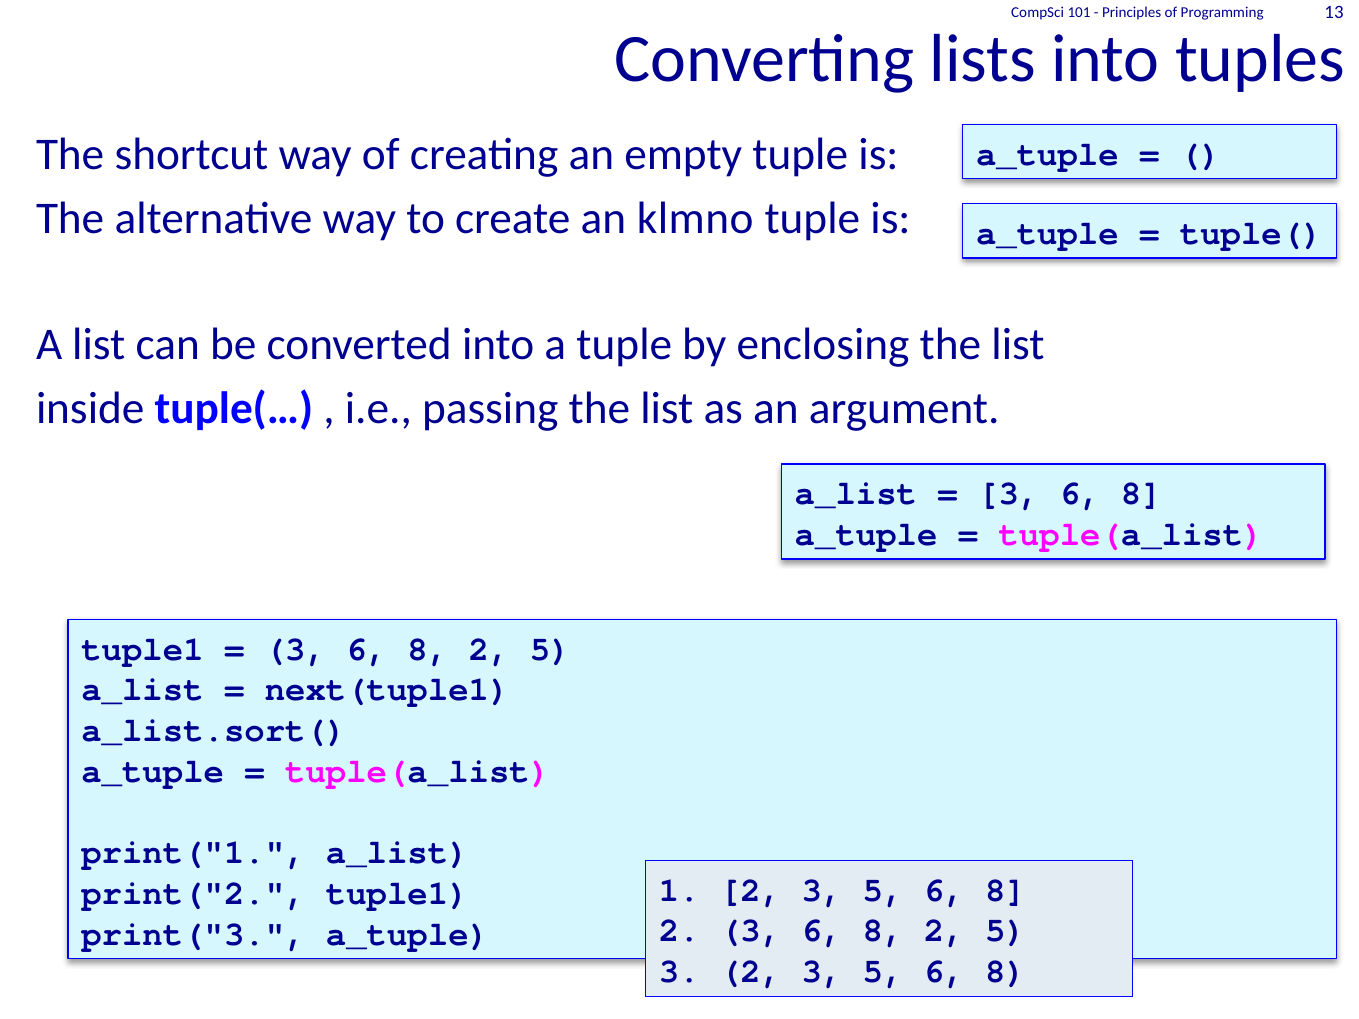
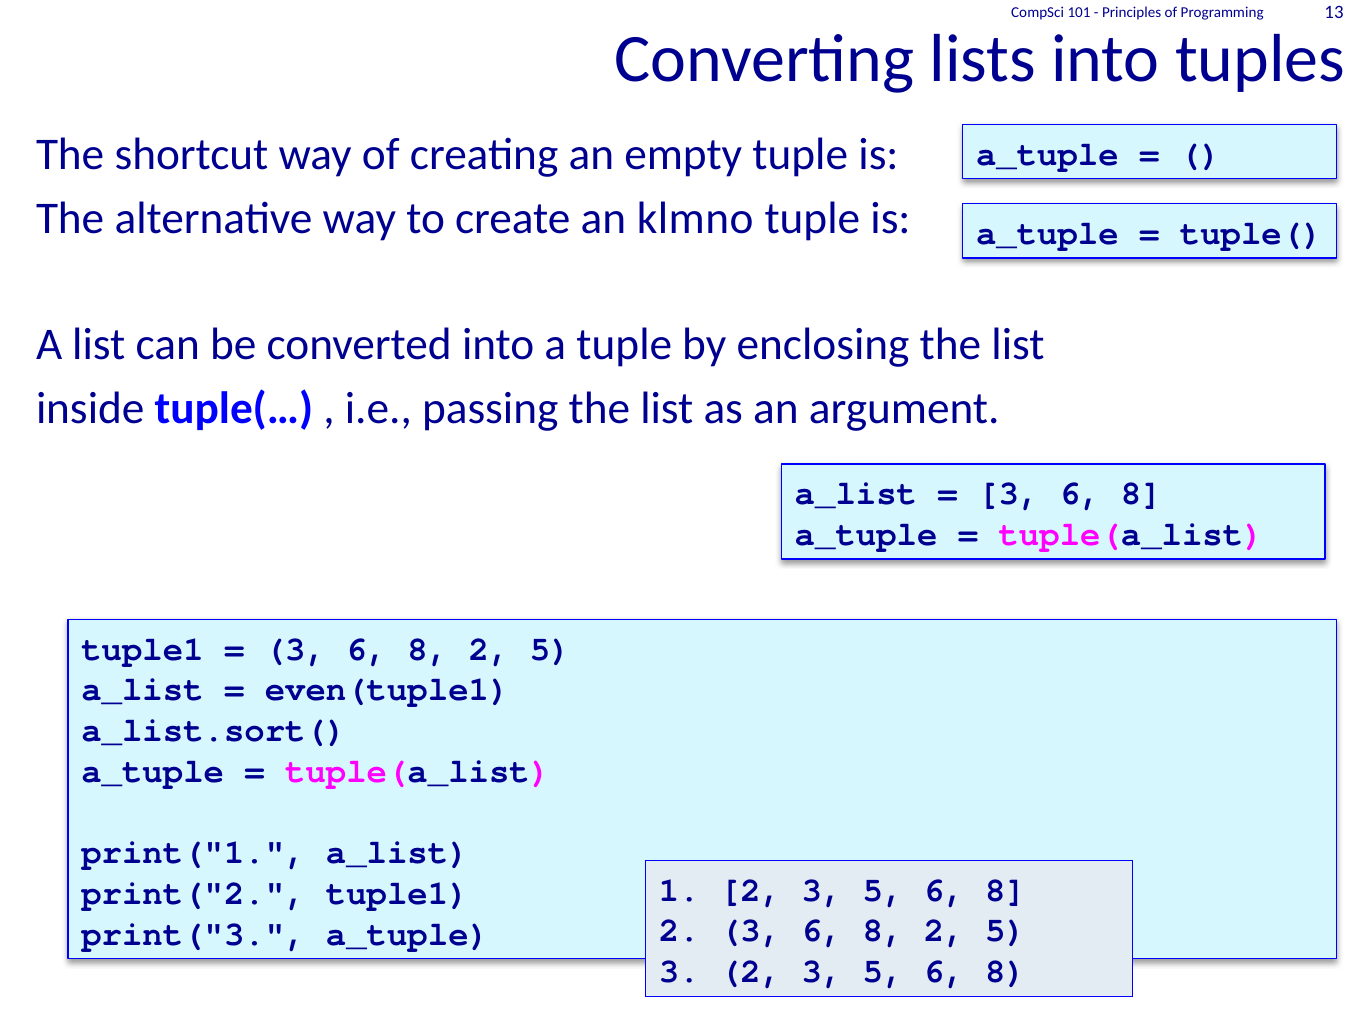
next(tuple1: next(tuple1 -> even(tuple1
